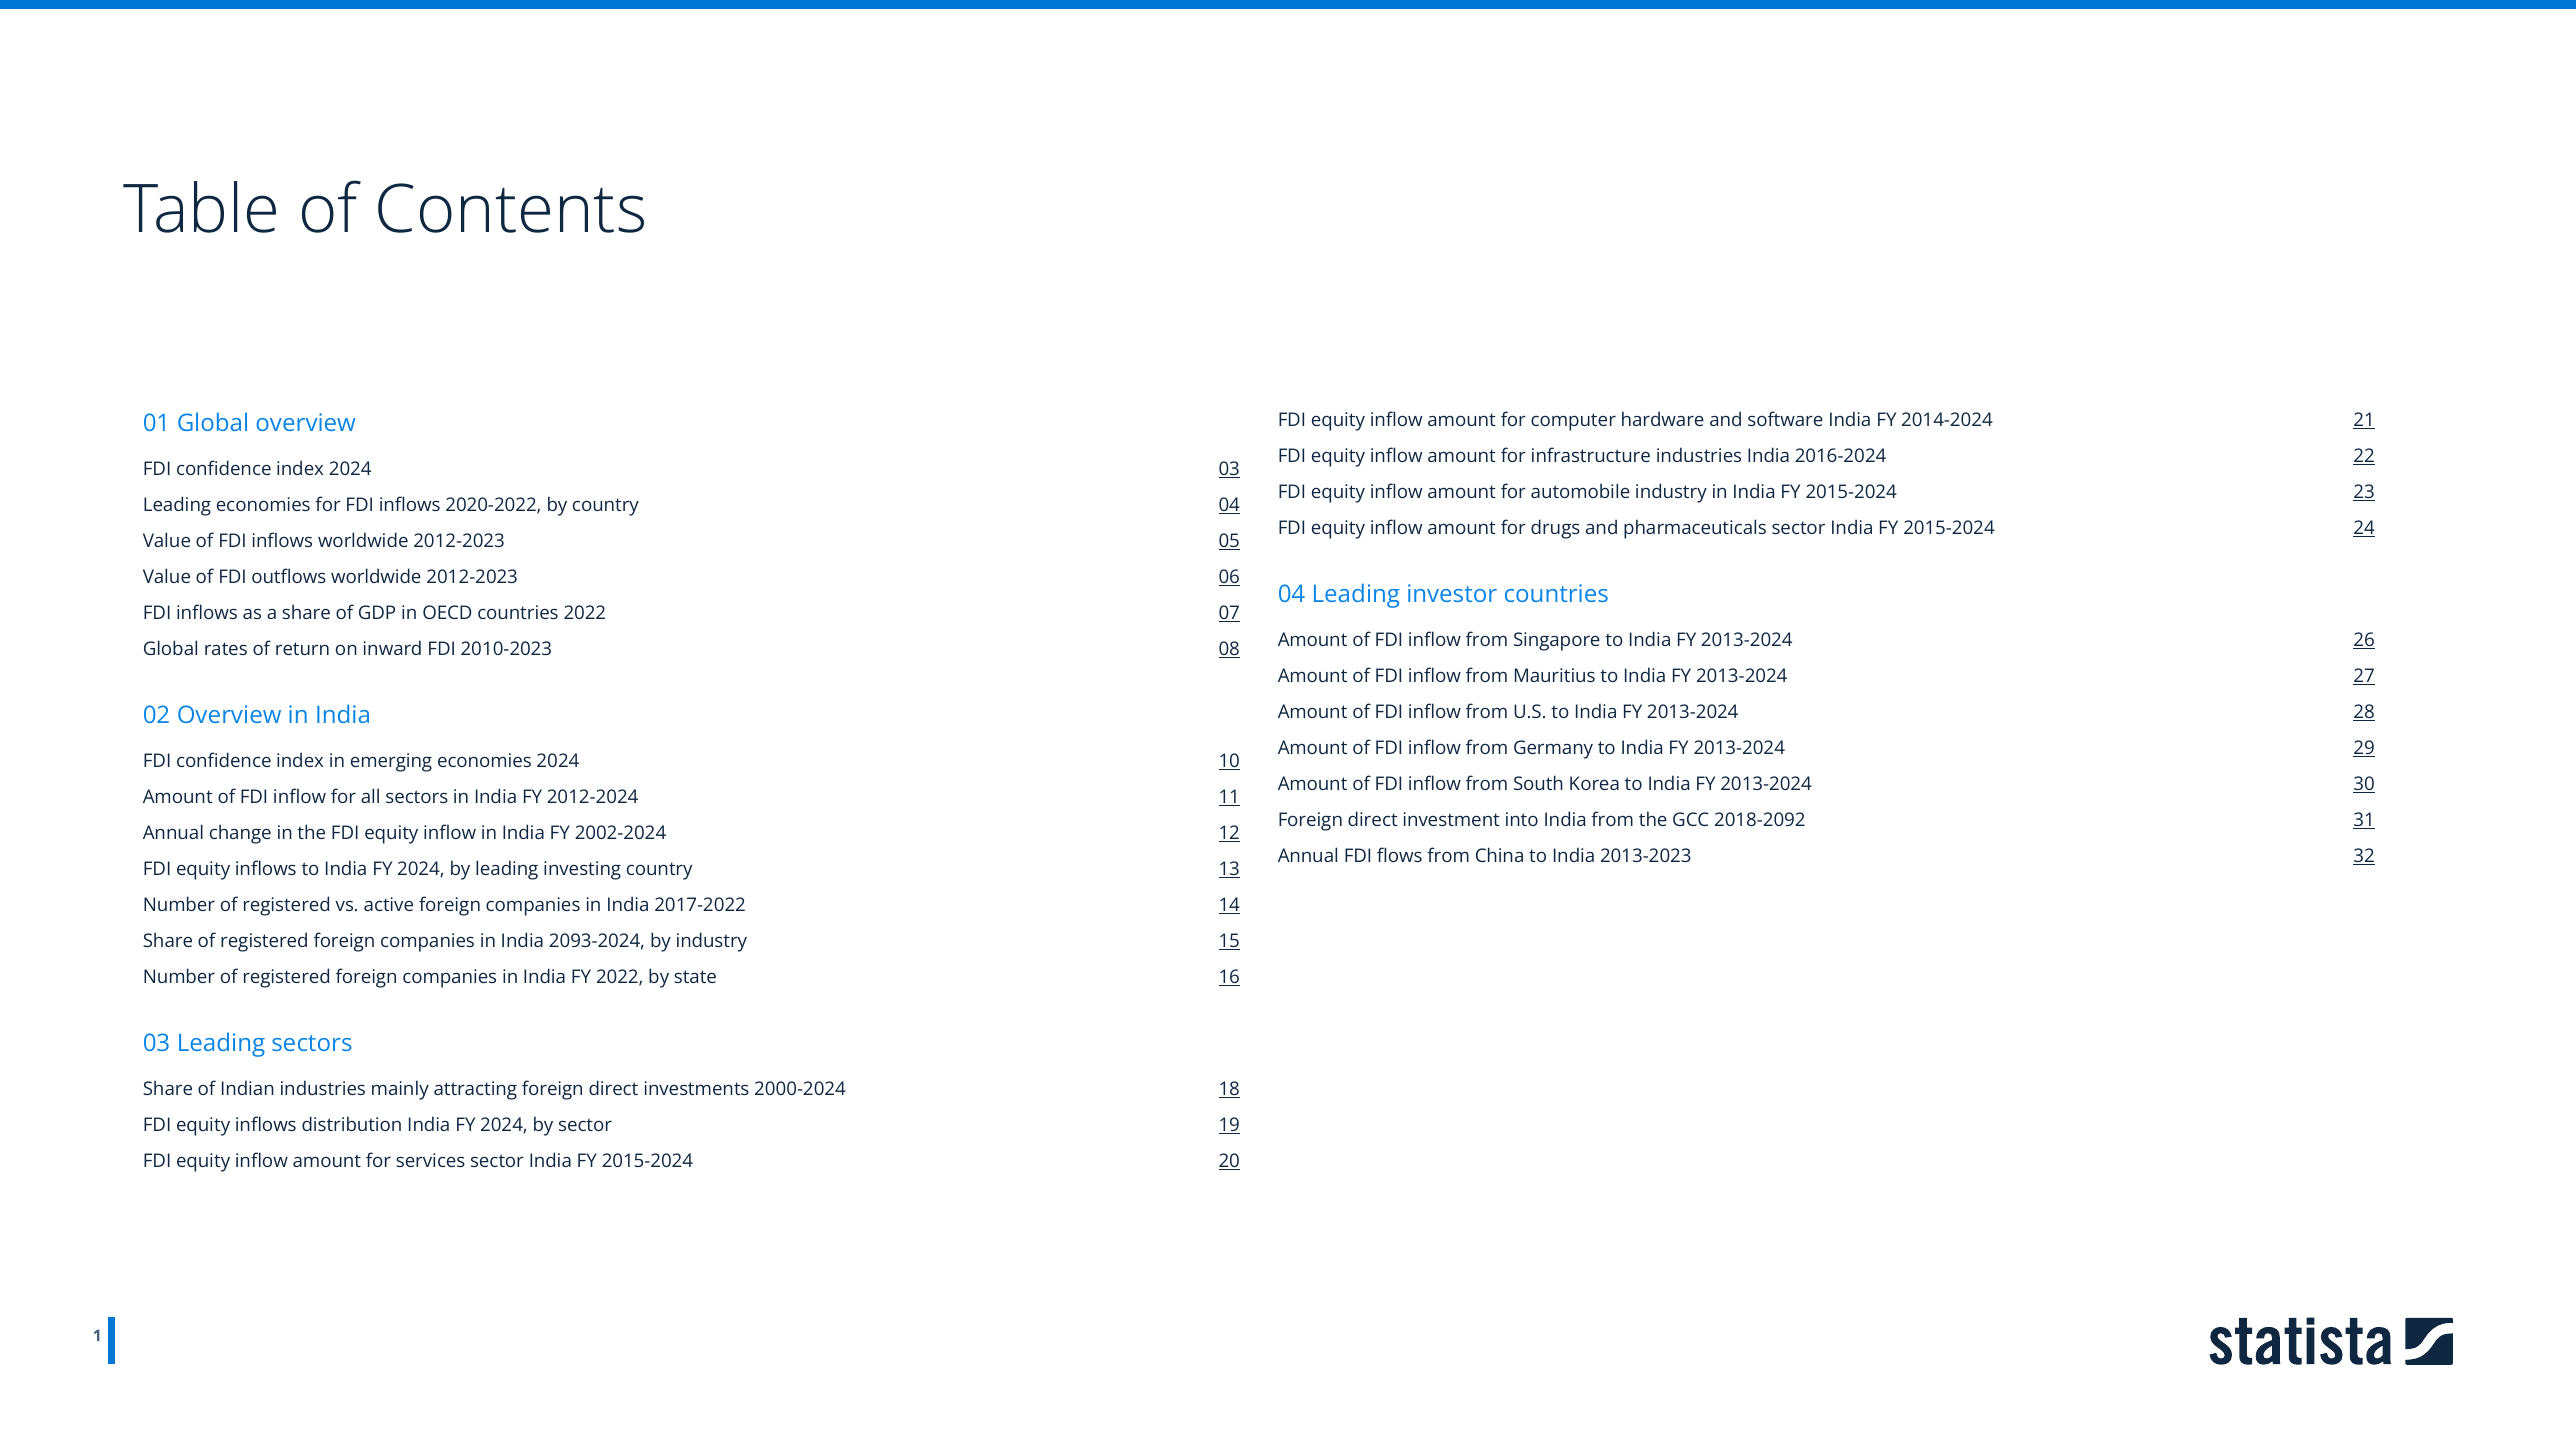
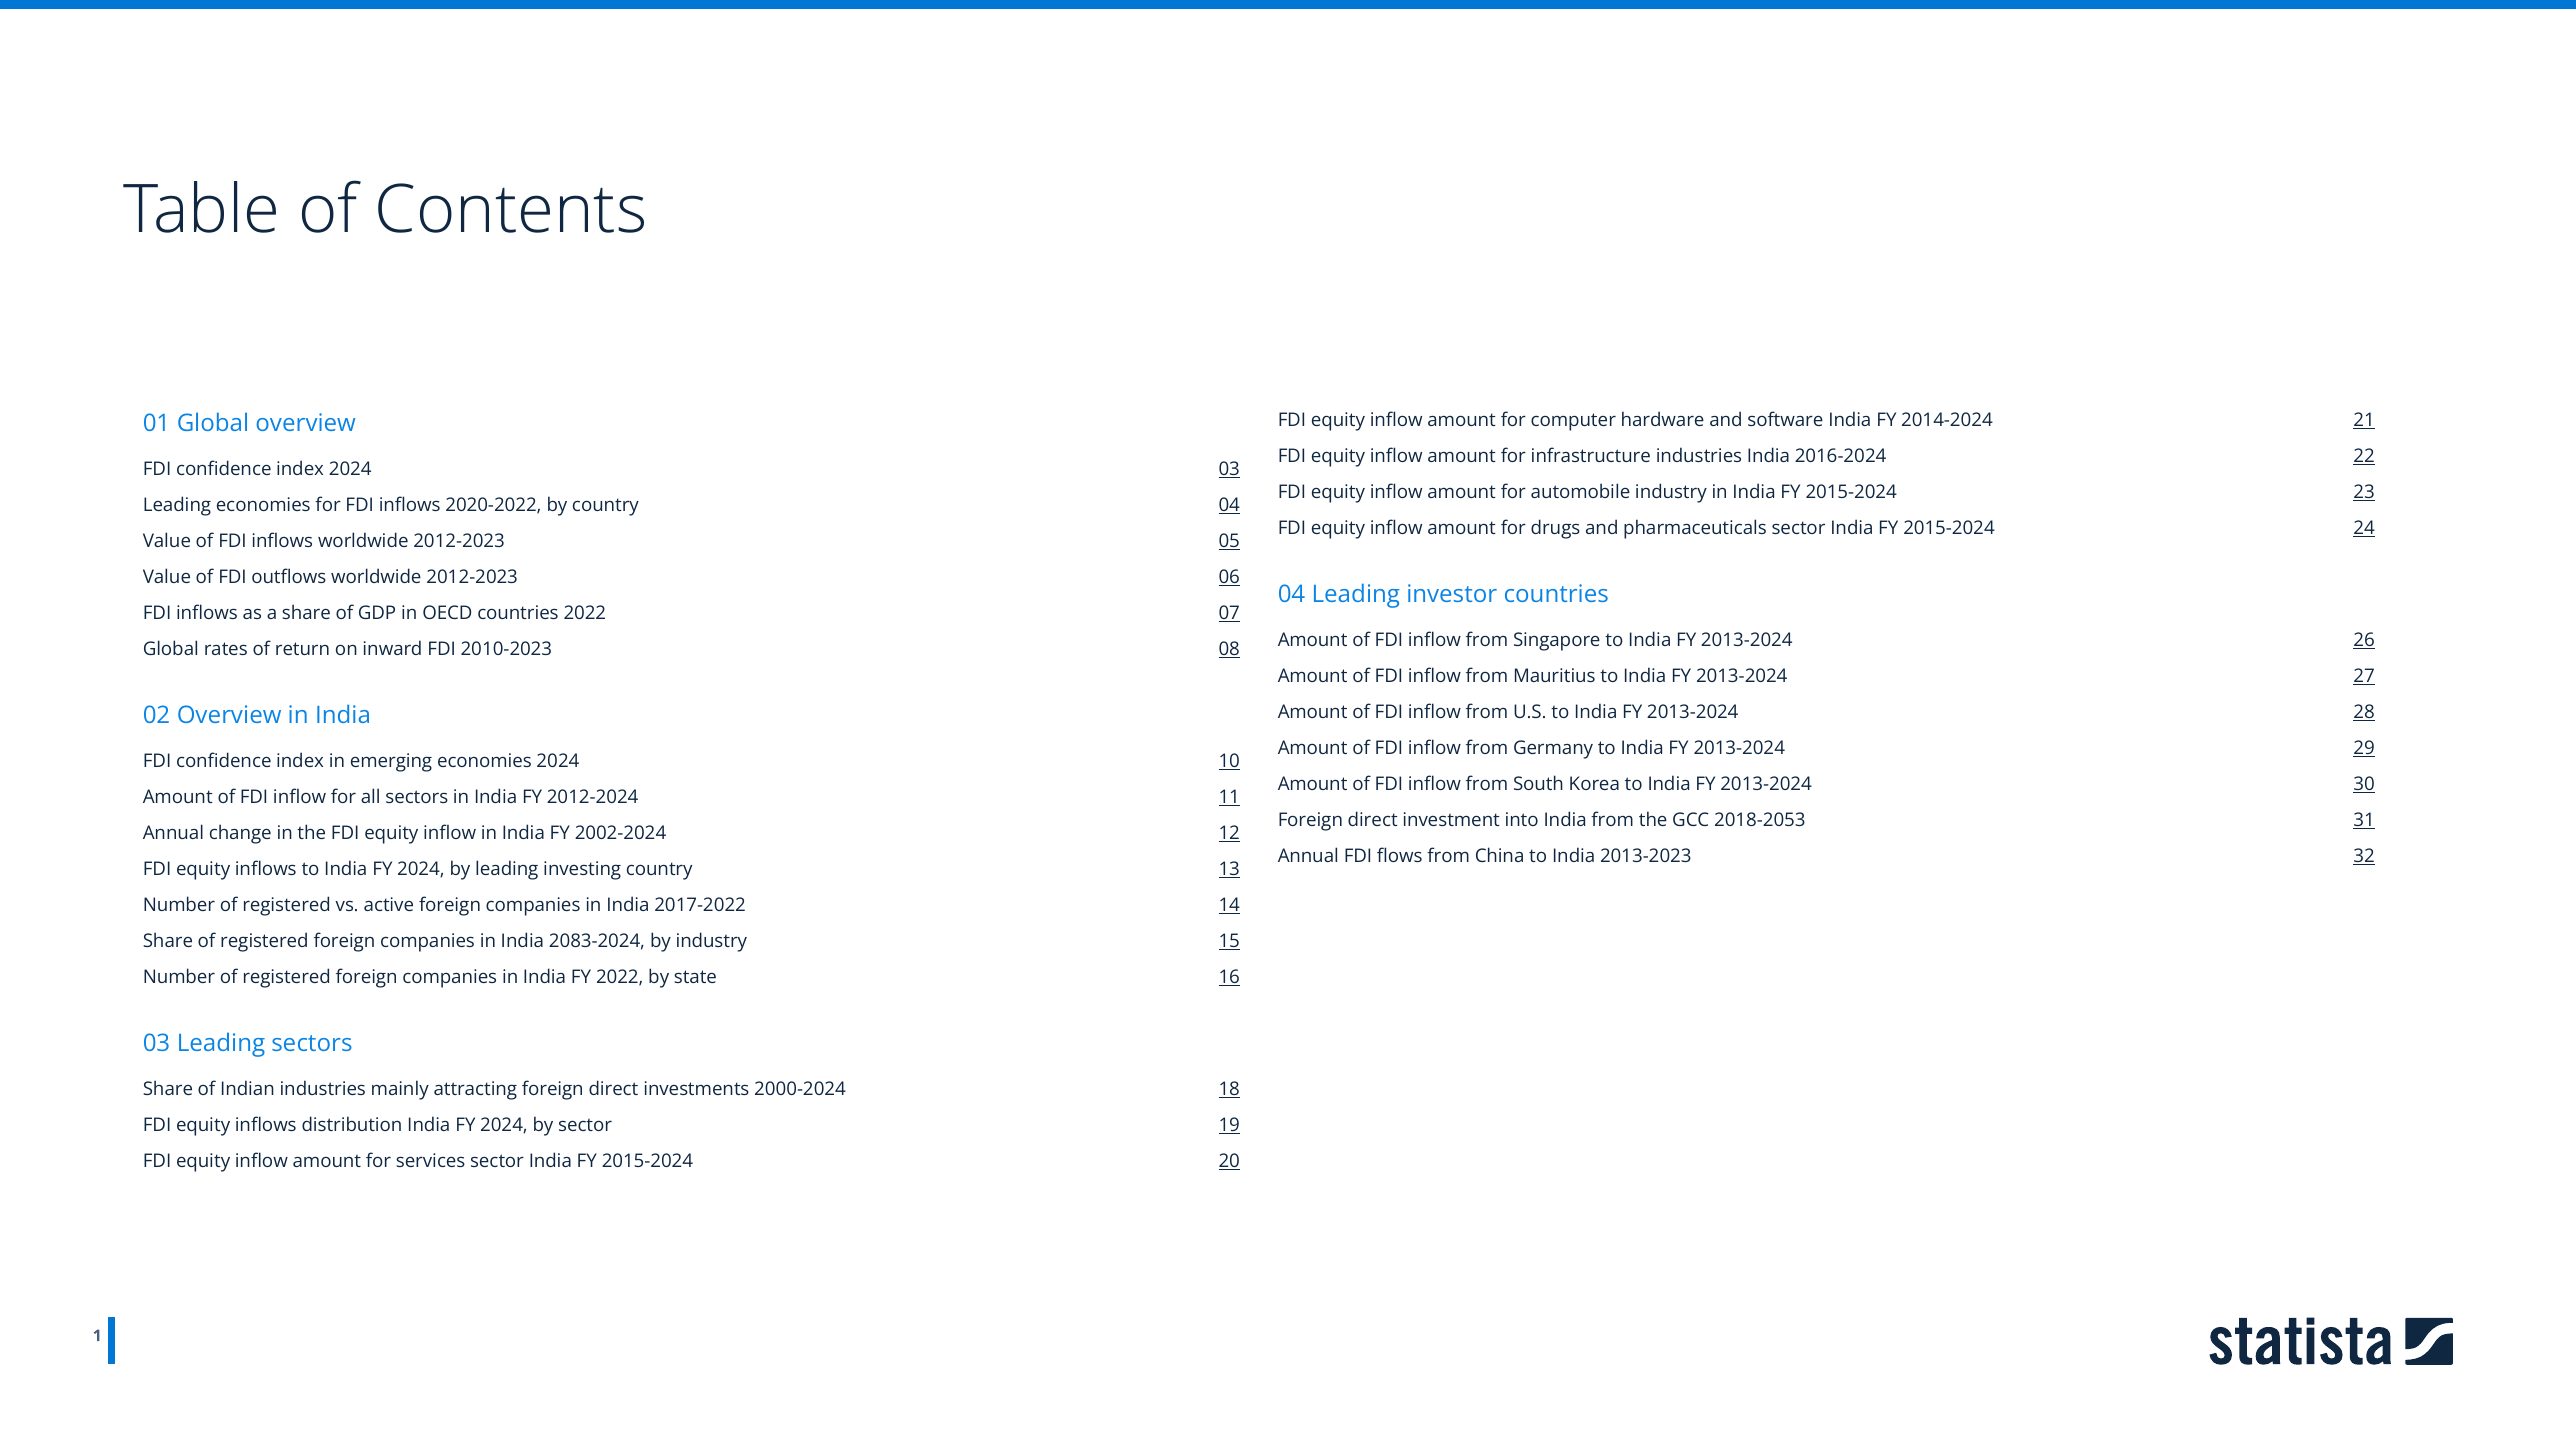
2018-2092: 2018-2092 -> 2018-2053
2093-2024: 2093-2024 -> 2083-2024
